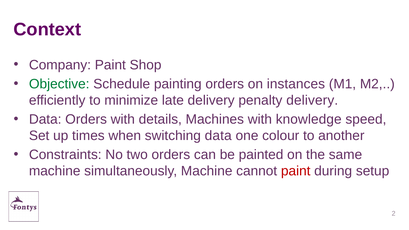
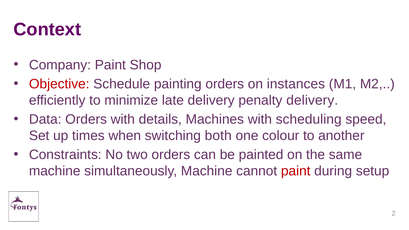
Objective colour: green -> red
knowledge: knowledge -> scheduling
switching data: data -> both
